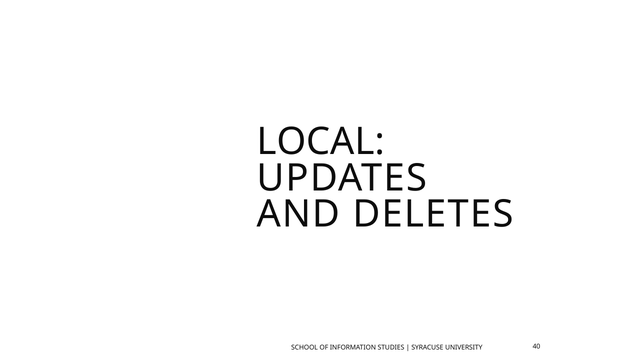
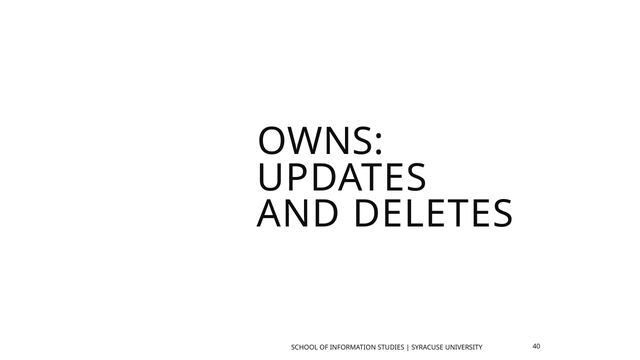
LOCAL: LOCAL -> OWNS
